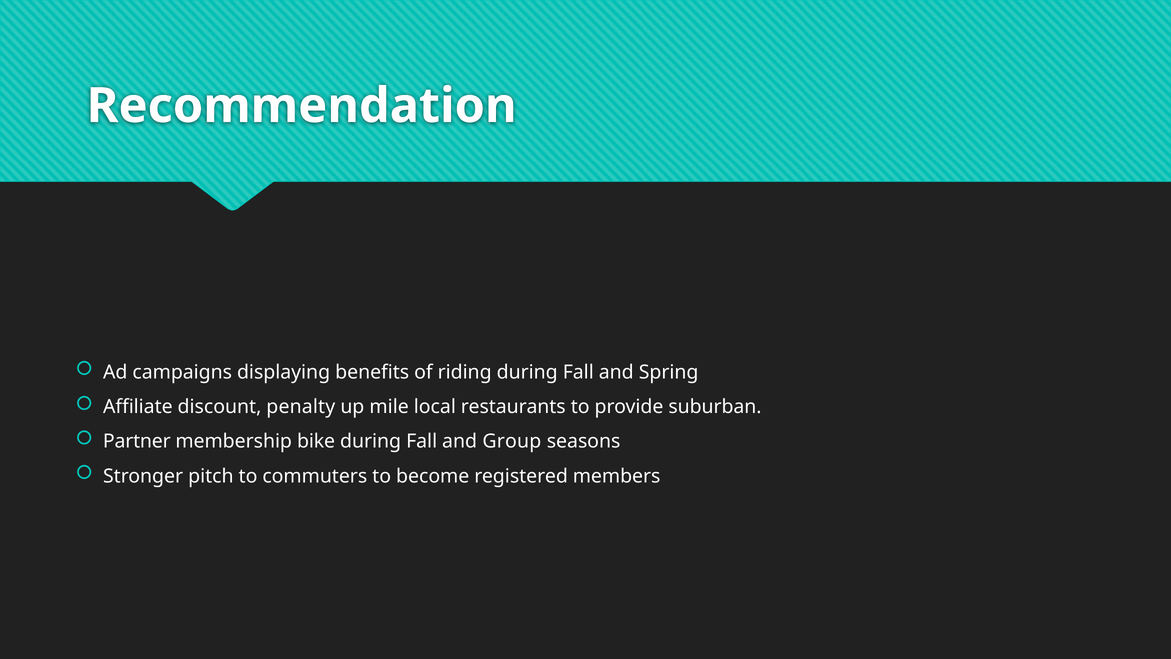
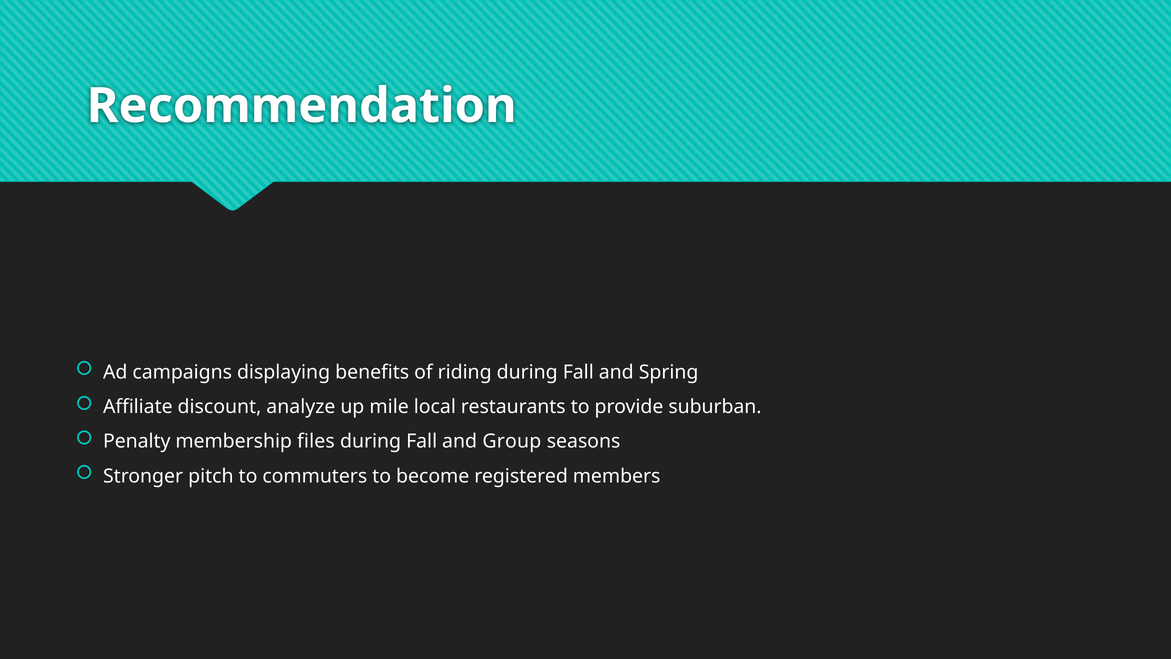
penalty: penalty -> analyze
Partner: Partner -> Penalty
bike: bike -> files
